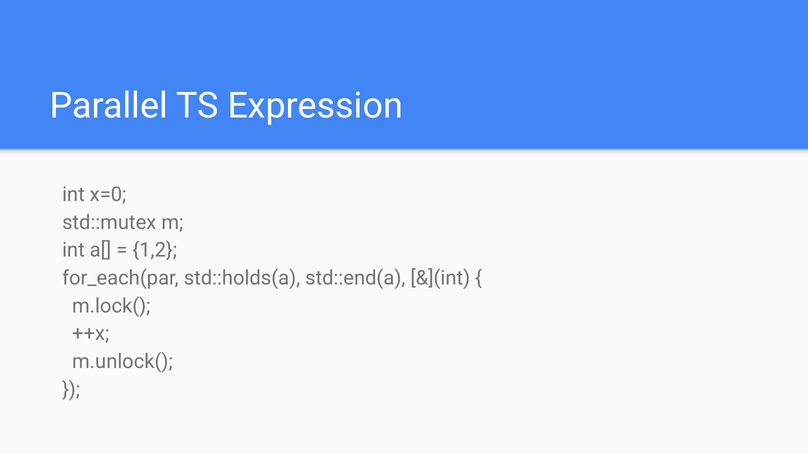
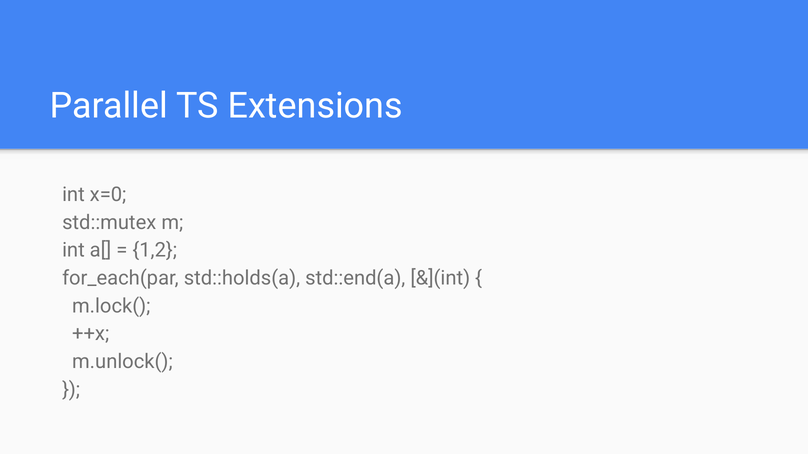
Expression: Expression -> Extensions
